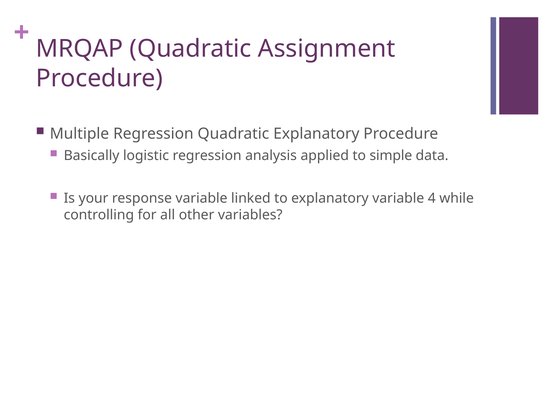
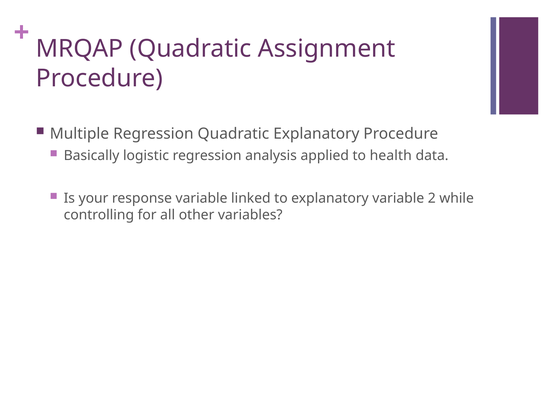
simple: simple -> health
4: 4 -> 2
